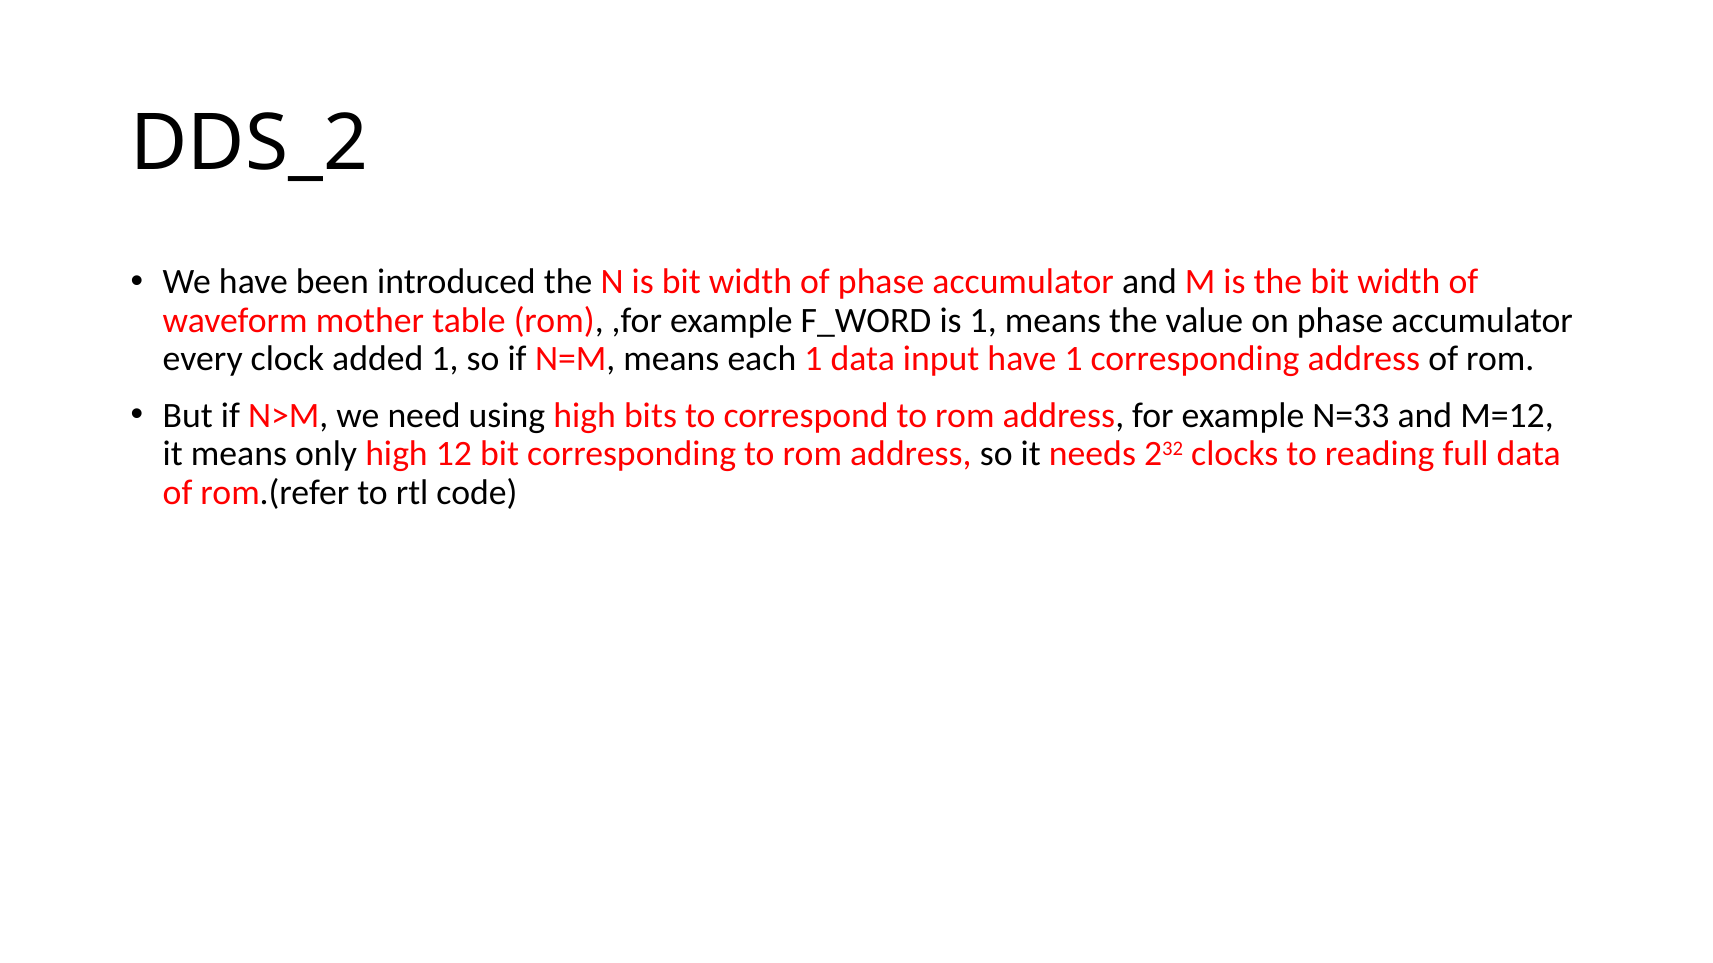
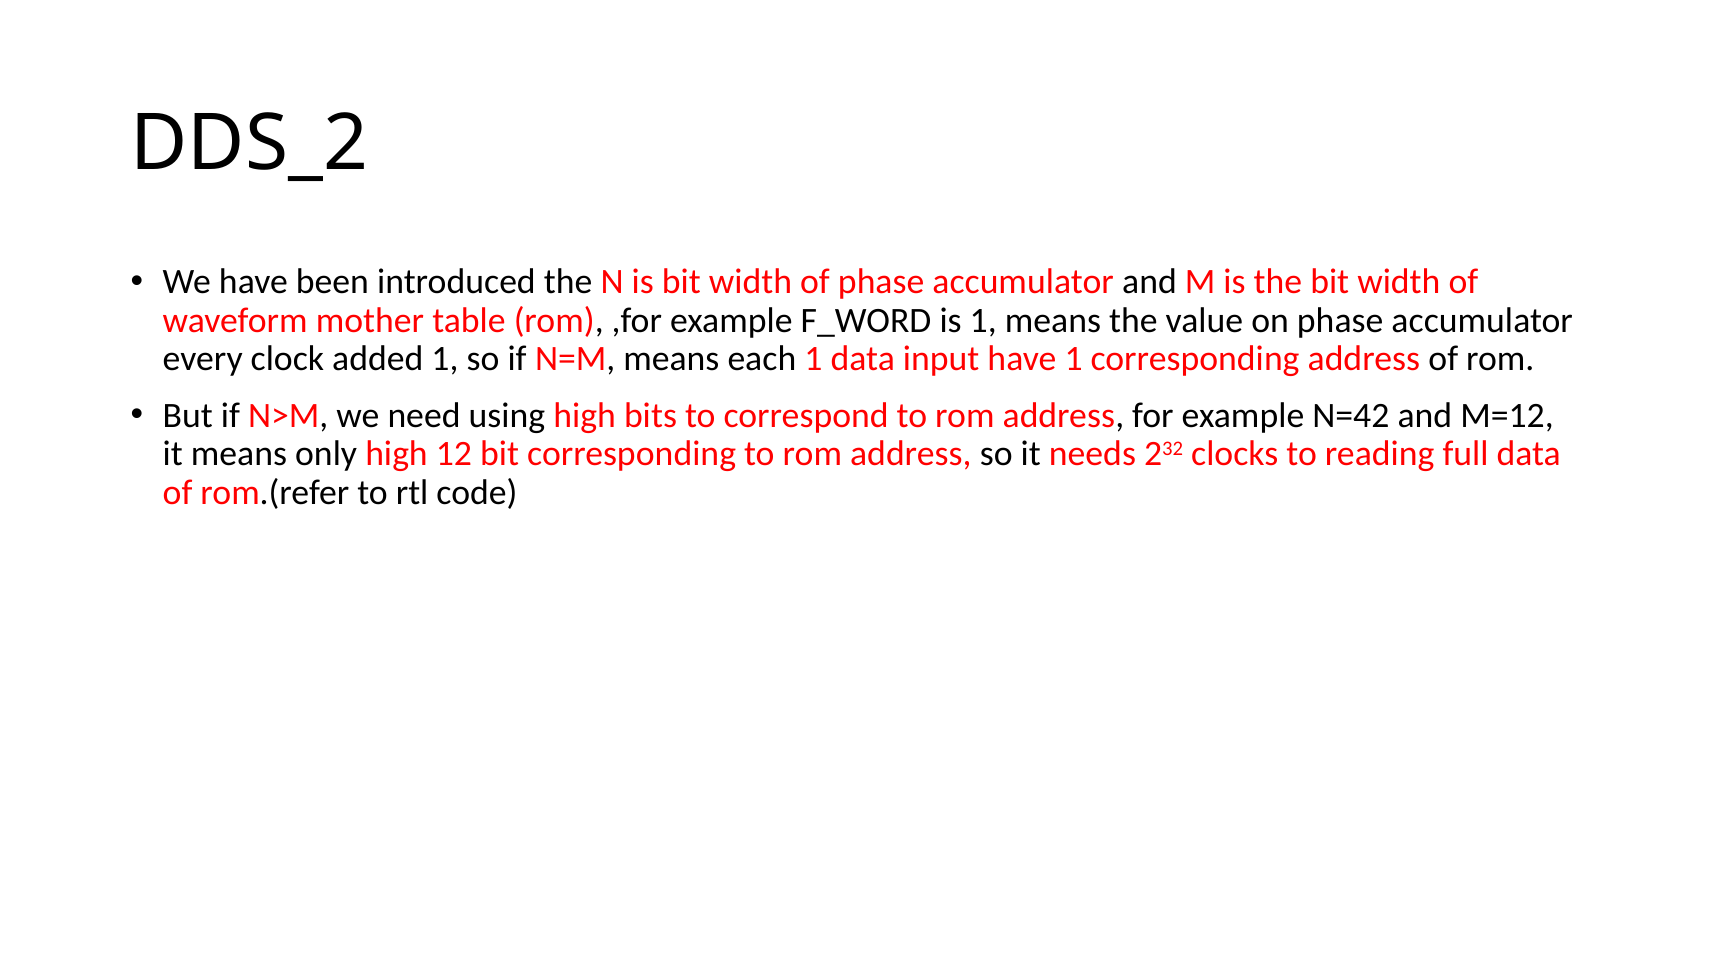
N=33: N=33 -> N=42
